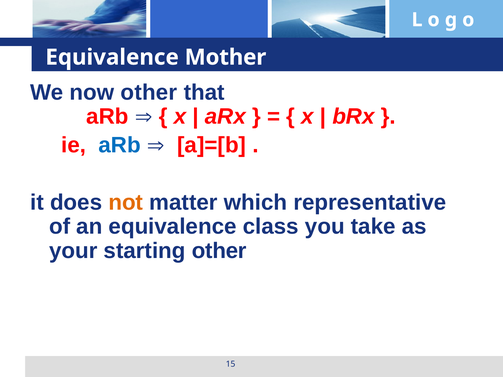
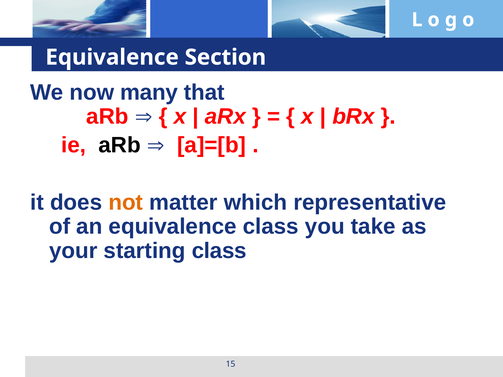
Mother: Mother -> Section
now other: other -> many
aRb at (120, 145) colour: blue -> black
starting other: other -> class
